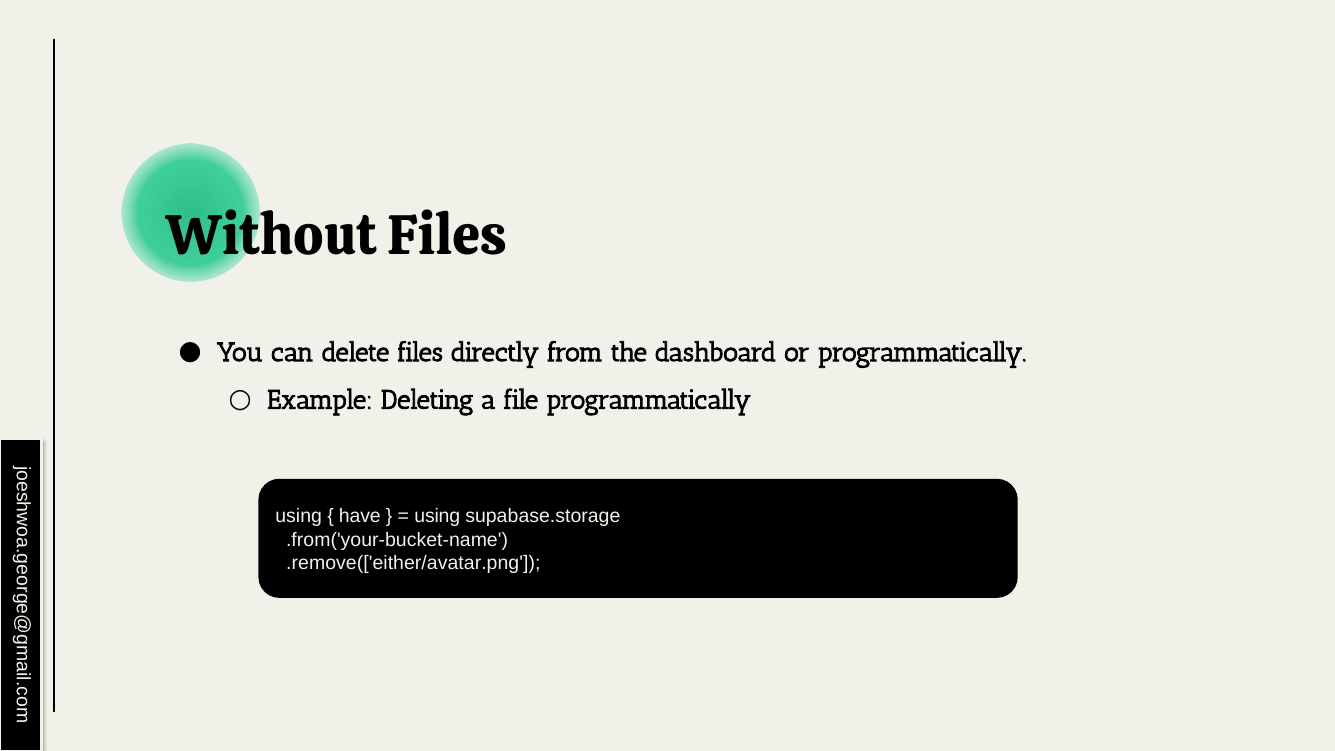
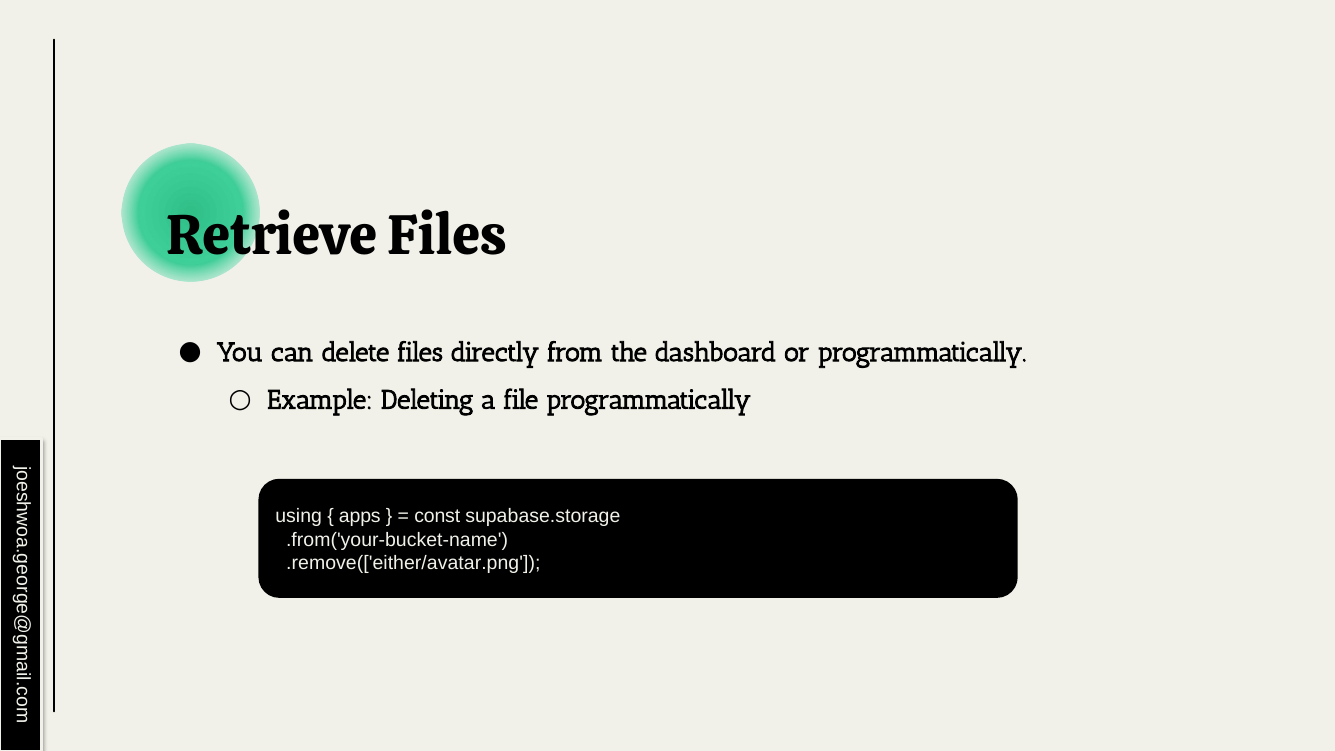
Without: Without -> Retrieve
have: have -> apps
using at (437, 516): using -> const
